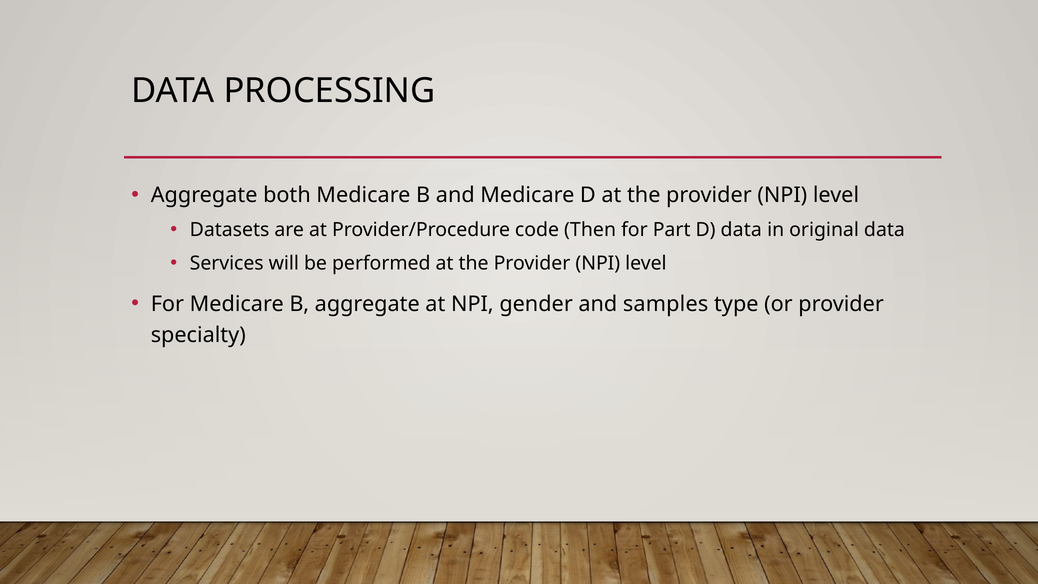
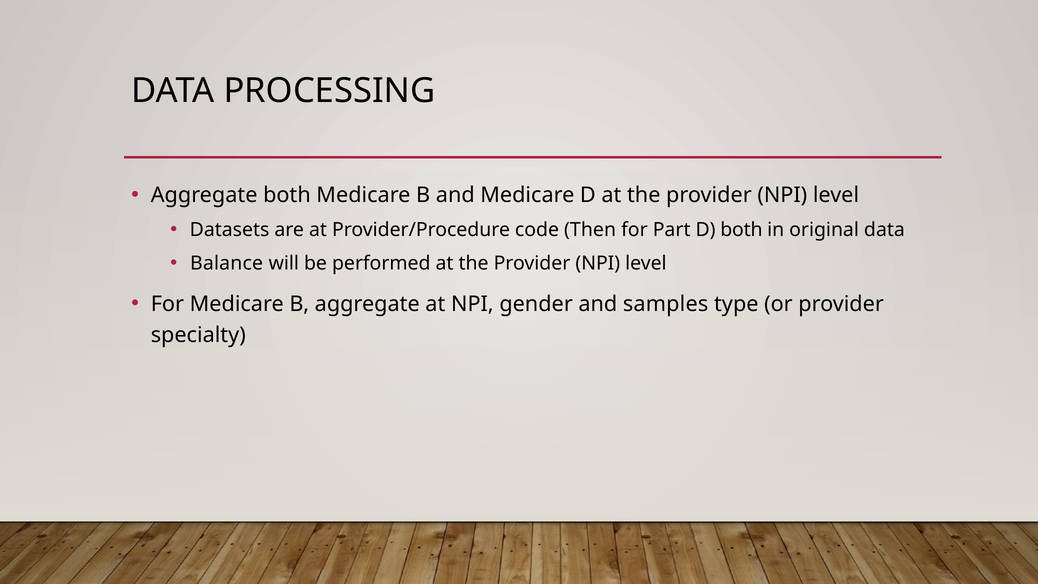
D data: data -> both
Services: Services -> Balance
